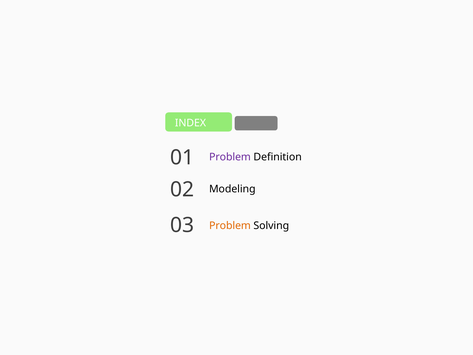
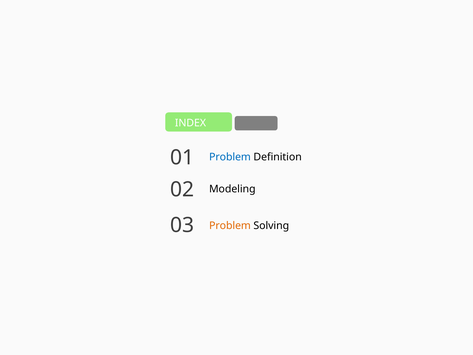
Problem at (230, 157) colour: purple -> blue
